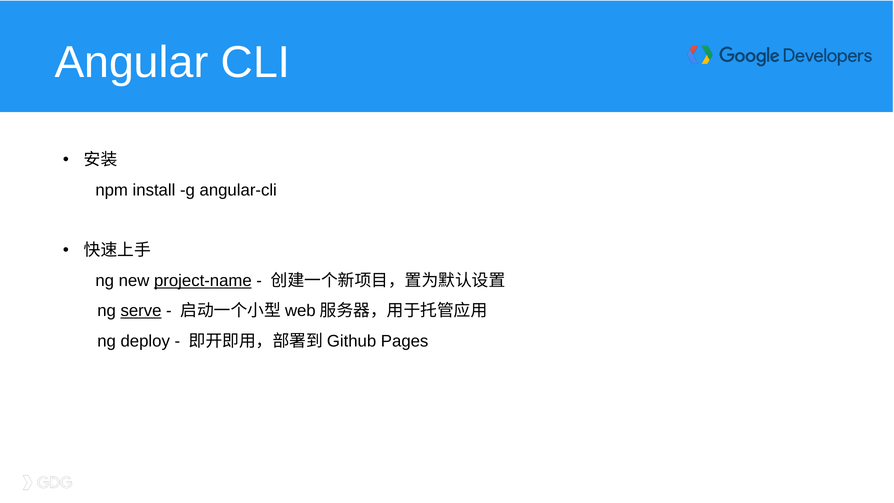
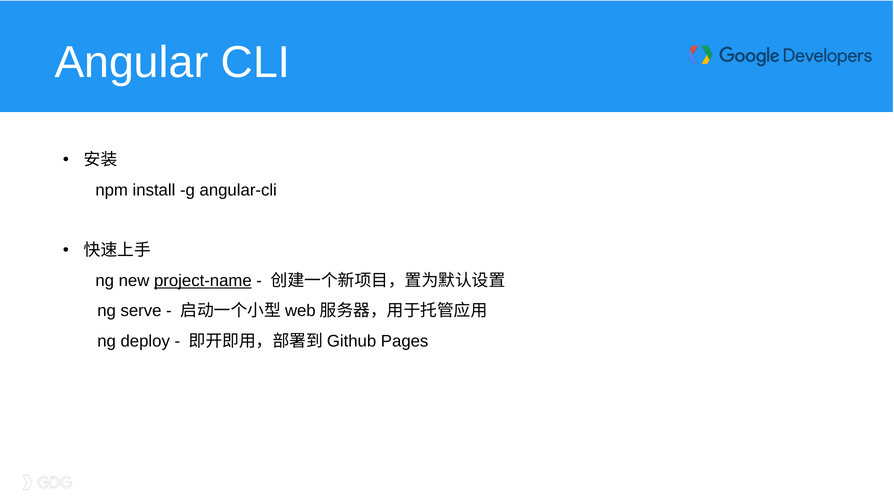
serve underline: present -> none
